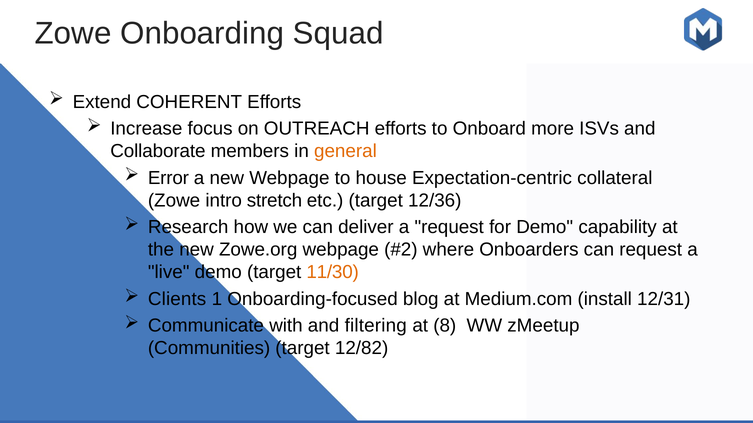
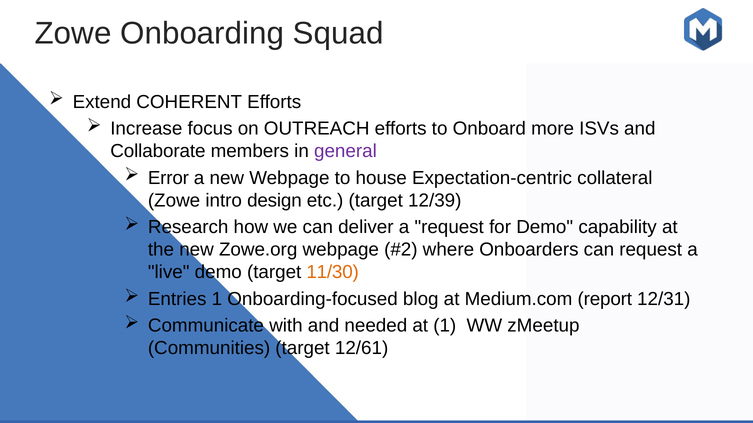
general colour: orange -> purple
stretch: stretch -> design
12/36: 12/36 -> 12/39
Clients: Clients -> Entries
install: install -> report
filtering: filtering -> needed
at 8: 8 -> 1
12/82: 12/82 -> 12/61
